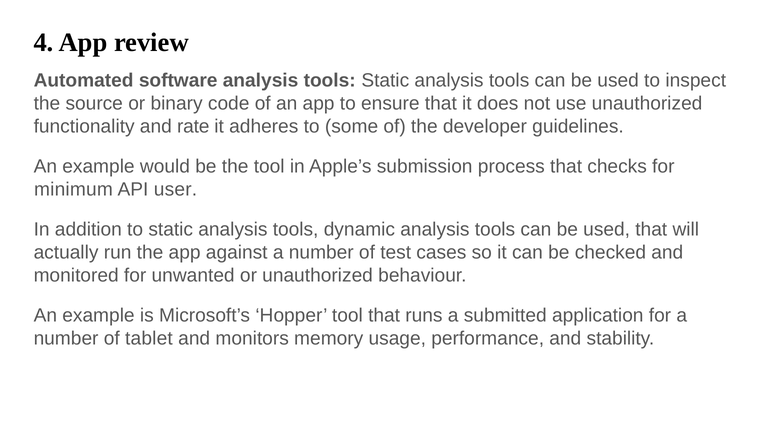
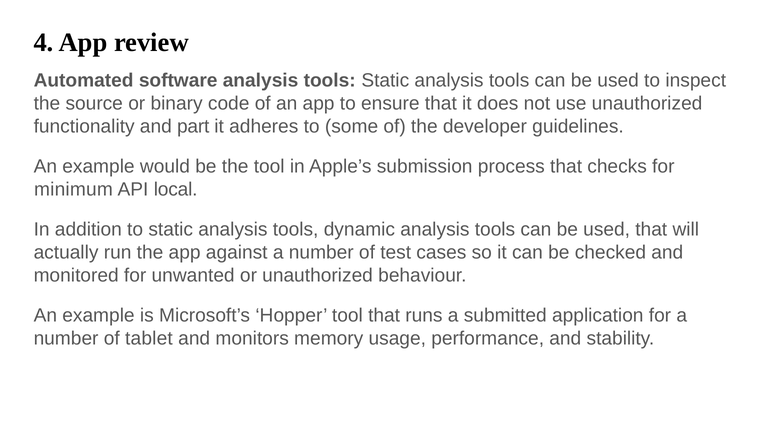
rate: rate -> part
user: user -> local
